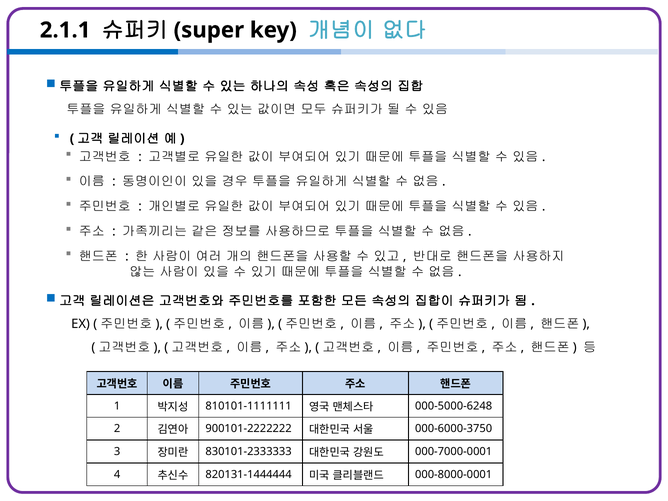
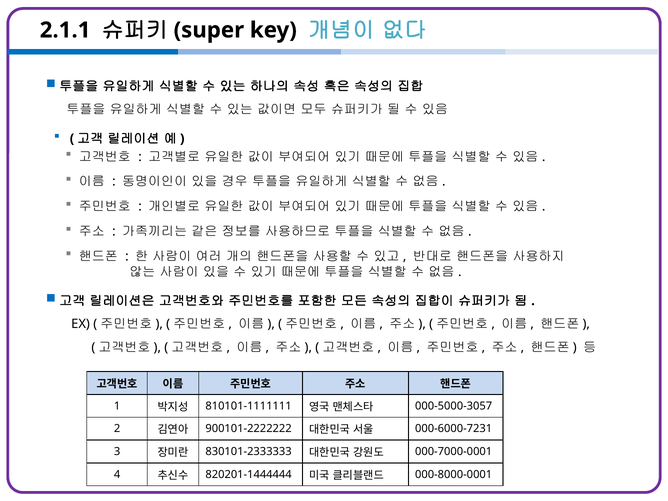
000-5000-6248: 000-5000-6248 -> 000-5000-3057
000-6000-3750: 000-6000-3750 -> 000-6000-7231
820131-1444444: 820131-1444444 -> 820201-1444444
